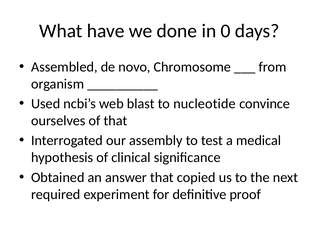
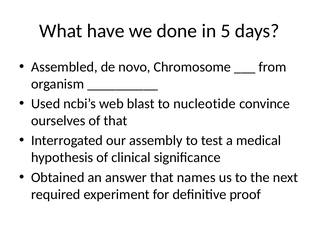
0: 0 -> 5
copied: copied -> names
